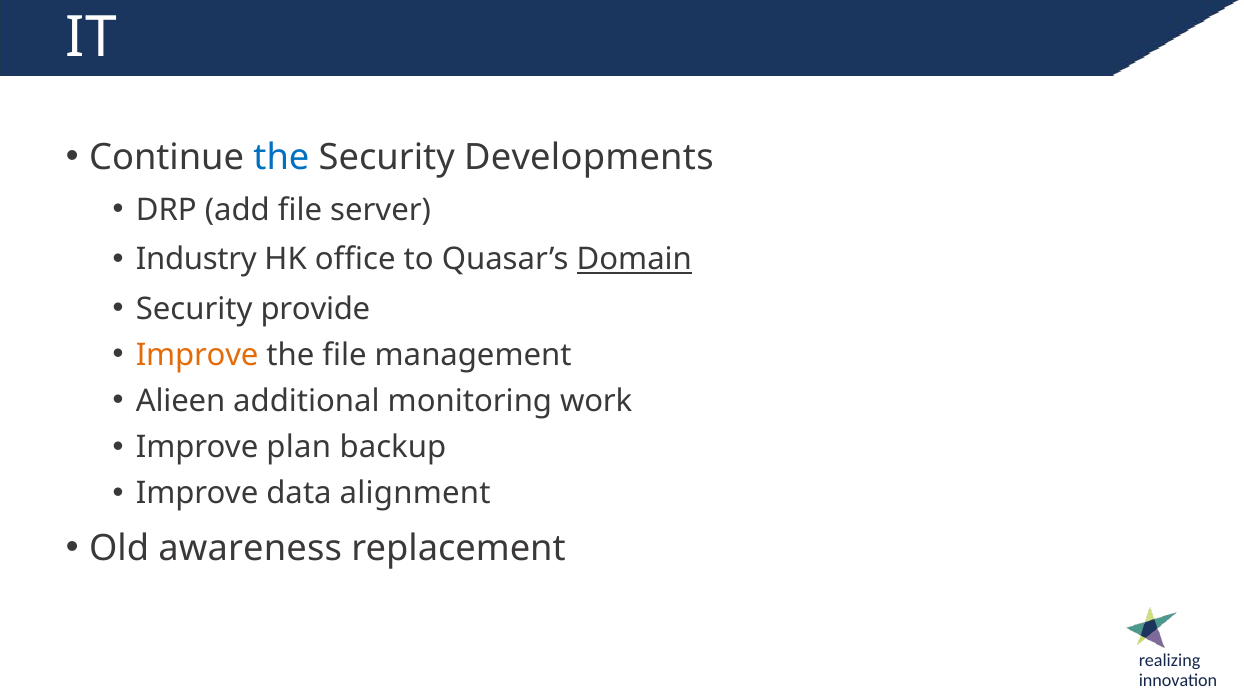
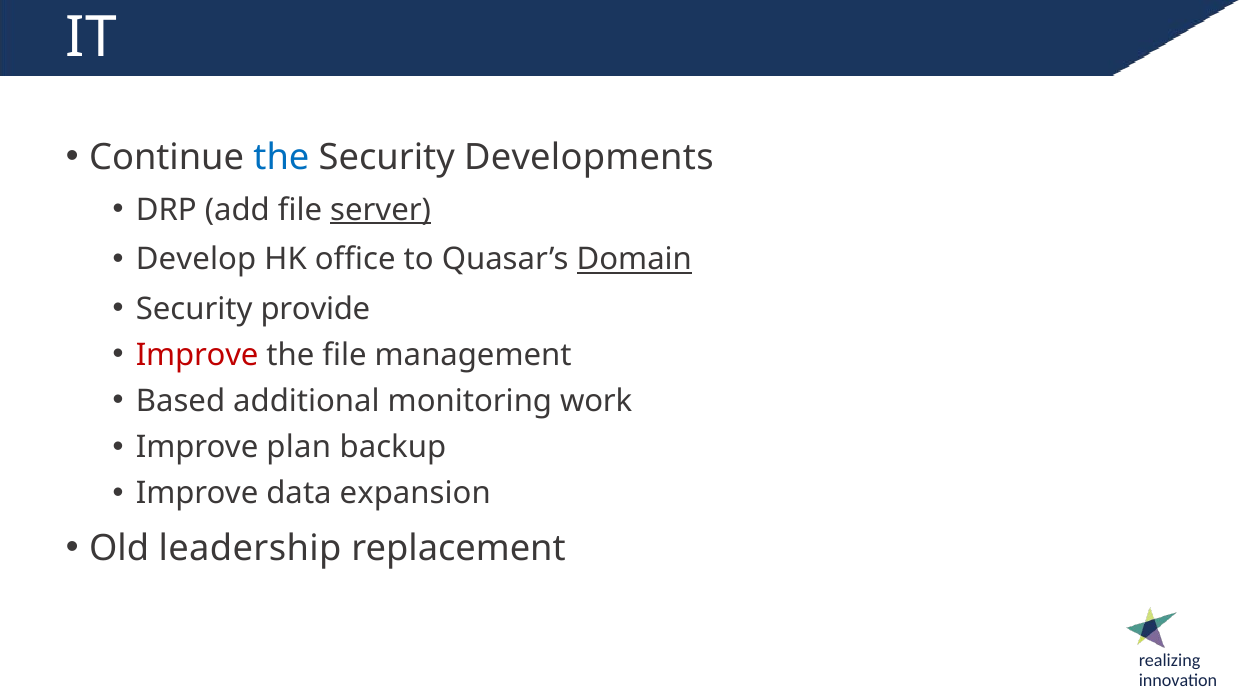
server underline: none -> present
Industry: Industry -> Develop
Improve at (197, 355) colour: orange -> red
Alieen: Alieen -> Based
alignment: alignment -> expansion
awareness: awareness -> leadership
